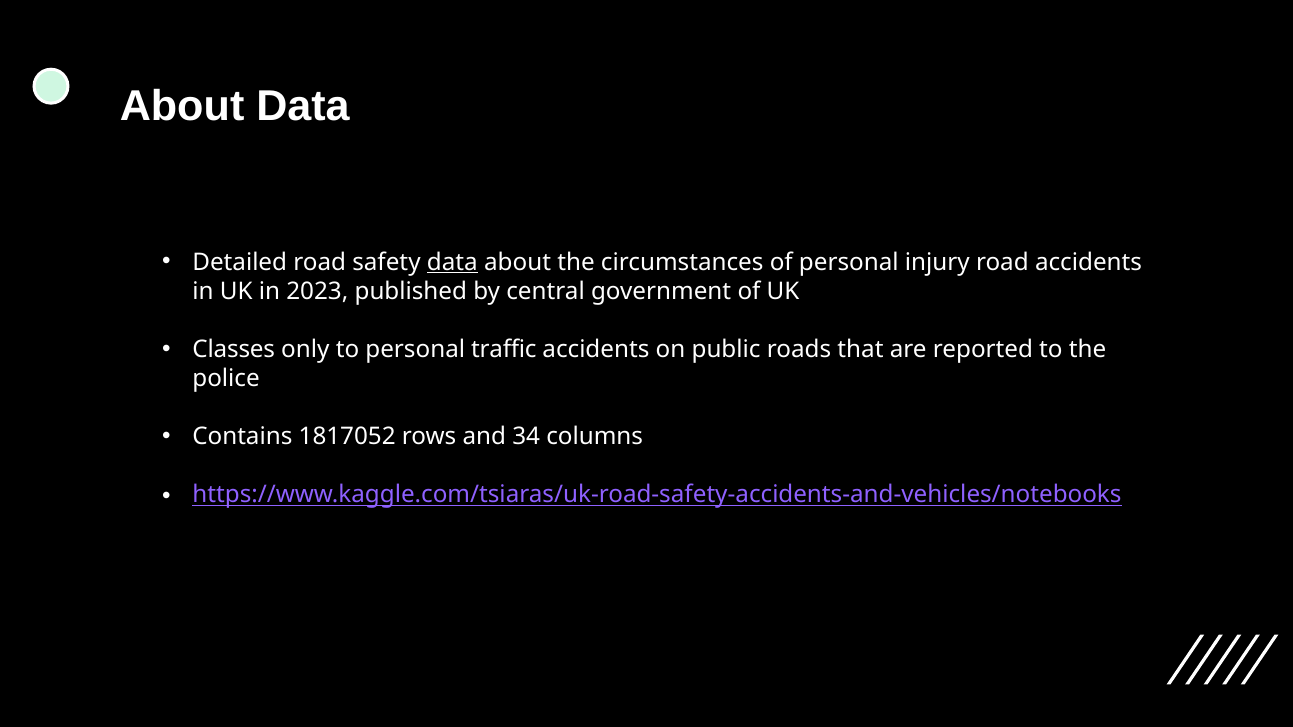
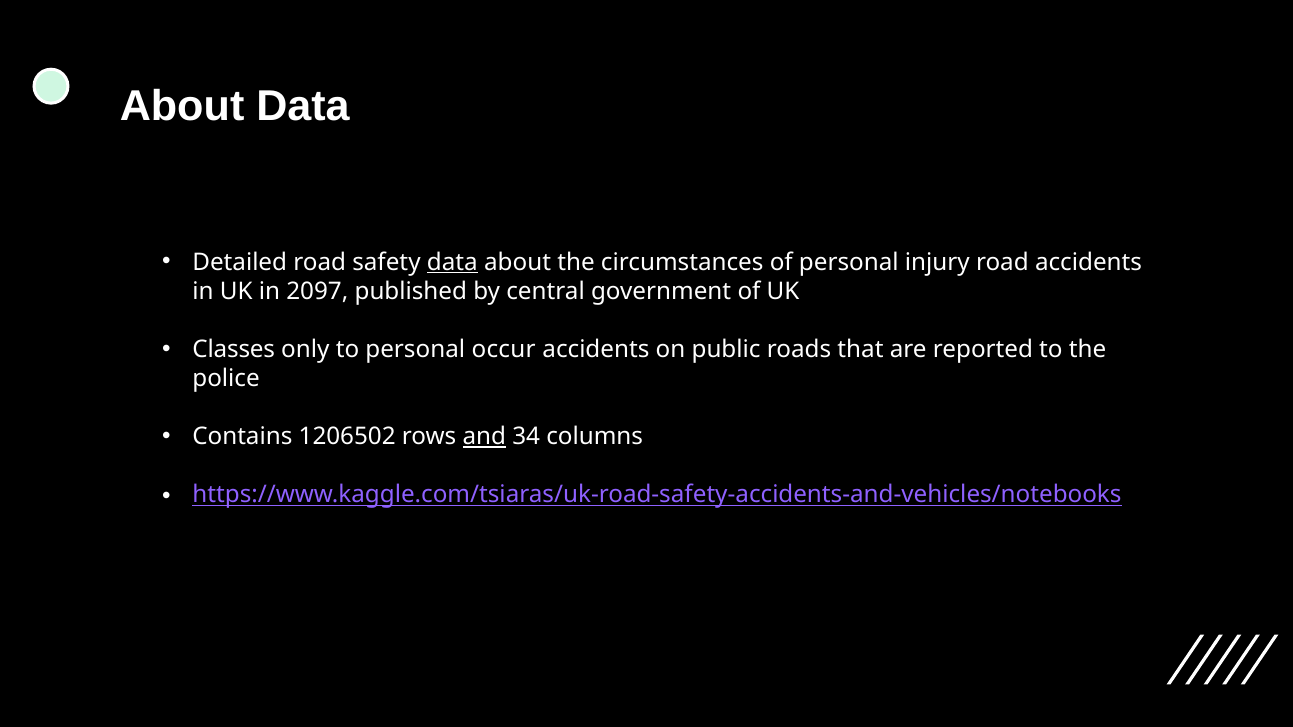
2023: 2023 -> 2097
traffic: traffic -> occur
1817052: 1817052 -> 1206502
and underline: none -> present
